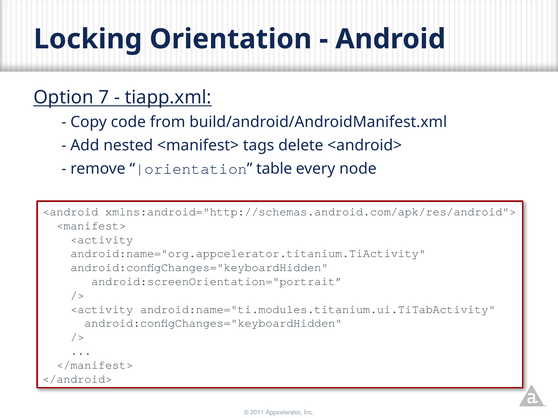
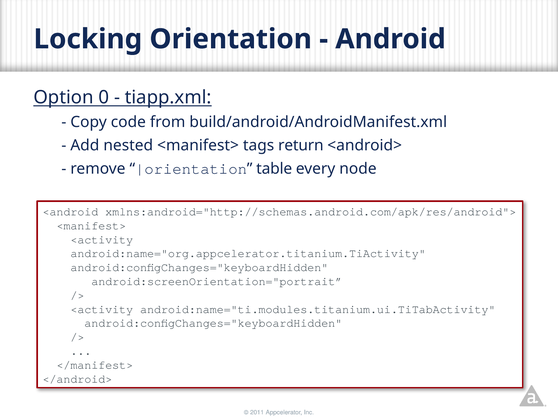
7: 7 -> 0
delete: delete -> return
